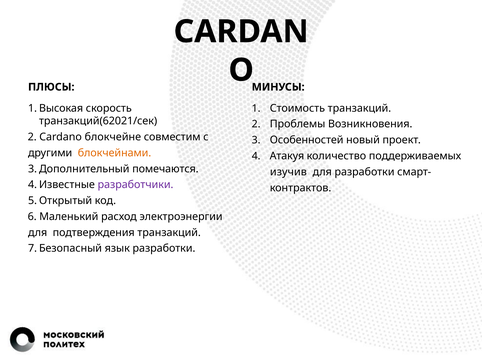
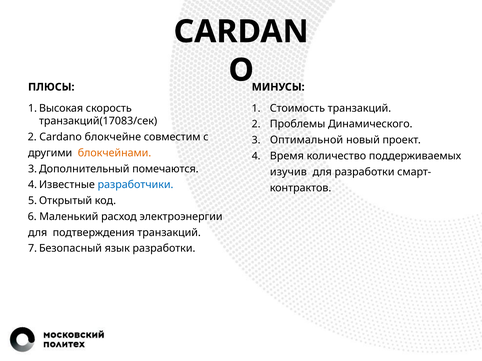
транзакций(62021/сек: транзакций(62021/сек -> транзакций(17083/сек
Возникновения: Возникновения -> Динамического
Особенностей: Особенностей -> Оптимальной
Атакуя: Атакуя -> Время
разработчики colour: purple -> blue
